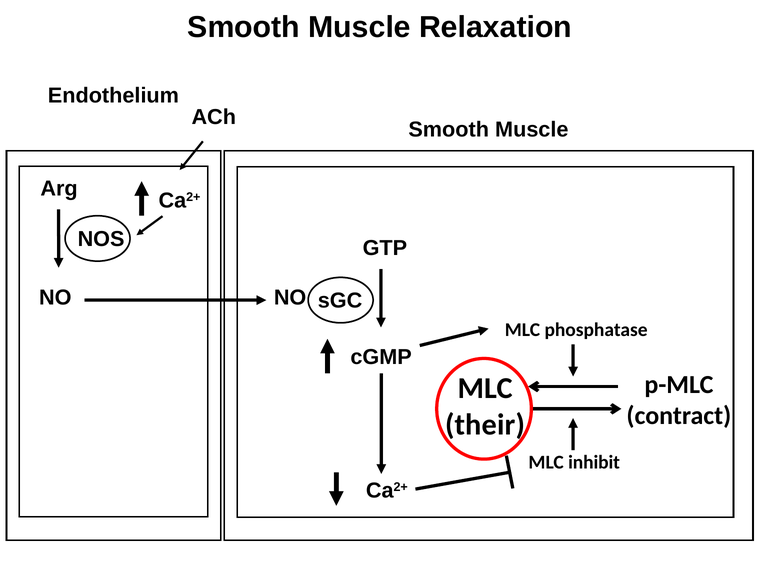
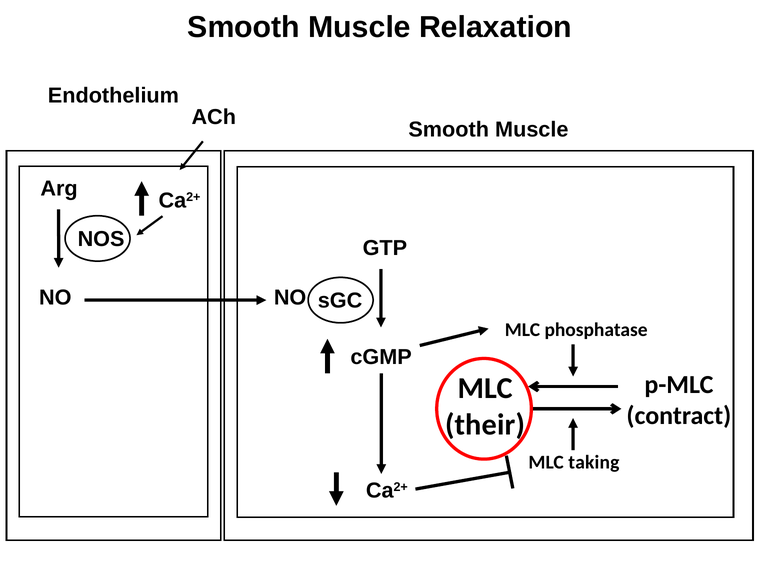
inhibit: inhibit -> taking
